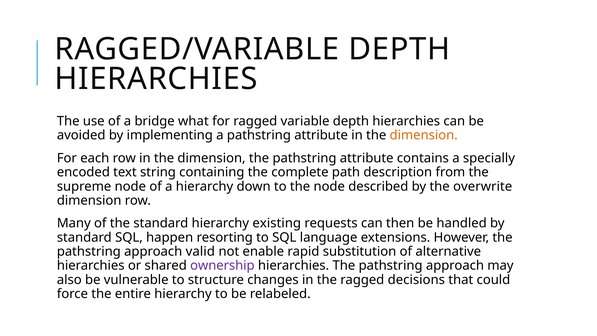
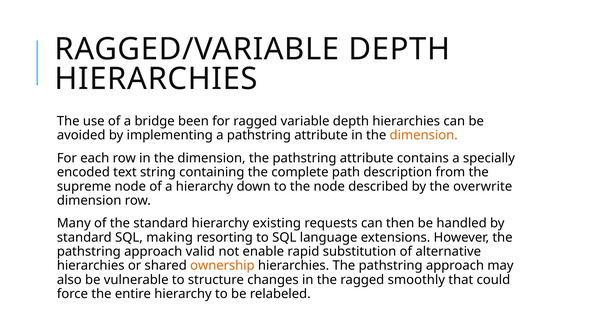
what: what -> been
happen: happen -> making
ownership colour: purple -> orange
decisions: decisions -> smoothly
